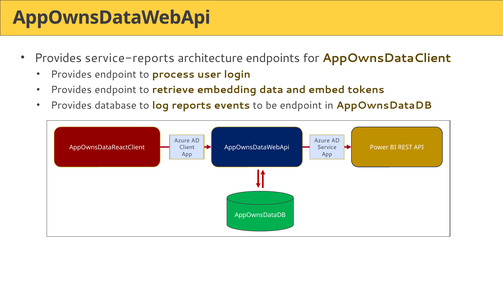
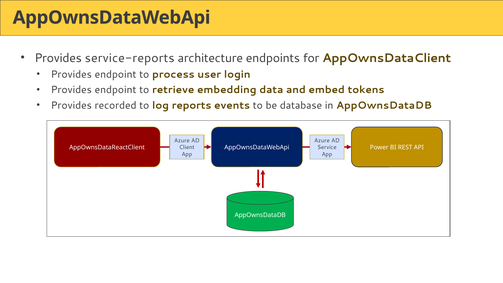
database: database -> recorded
be endpoint: endpoint -> database
